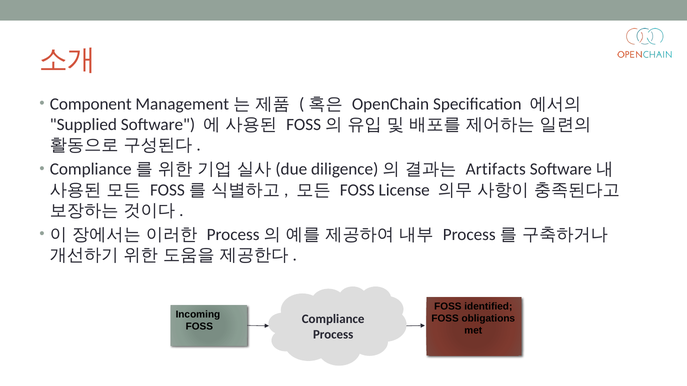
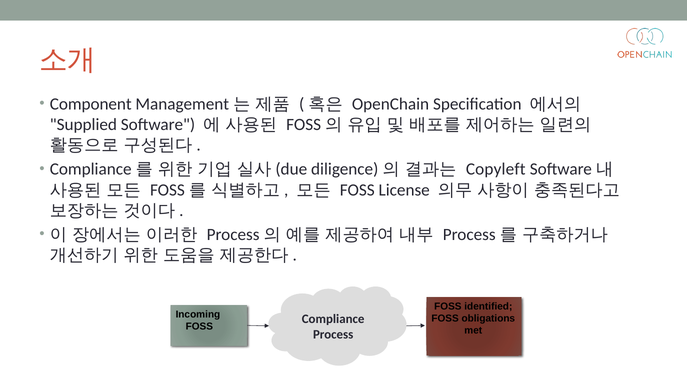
Artifacts: Artifacts -> Copyleft
